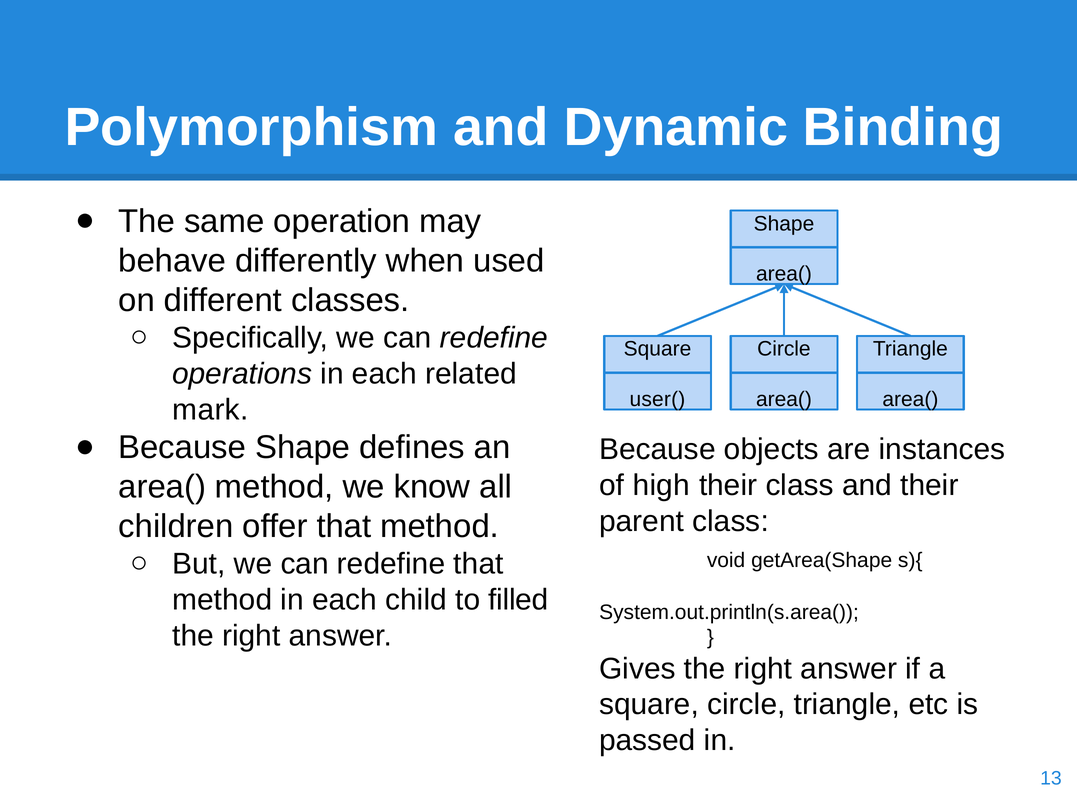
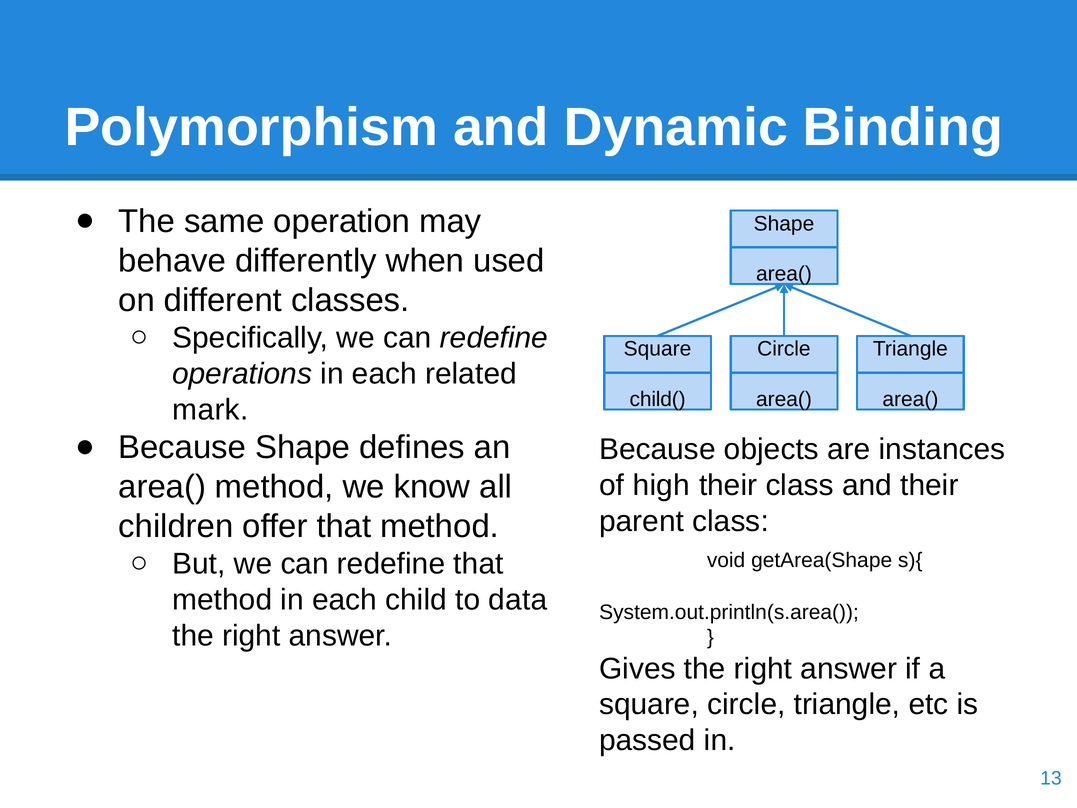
user(: user( -> child(
filled: filled -> data
